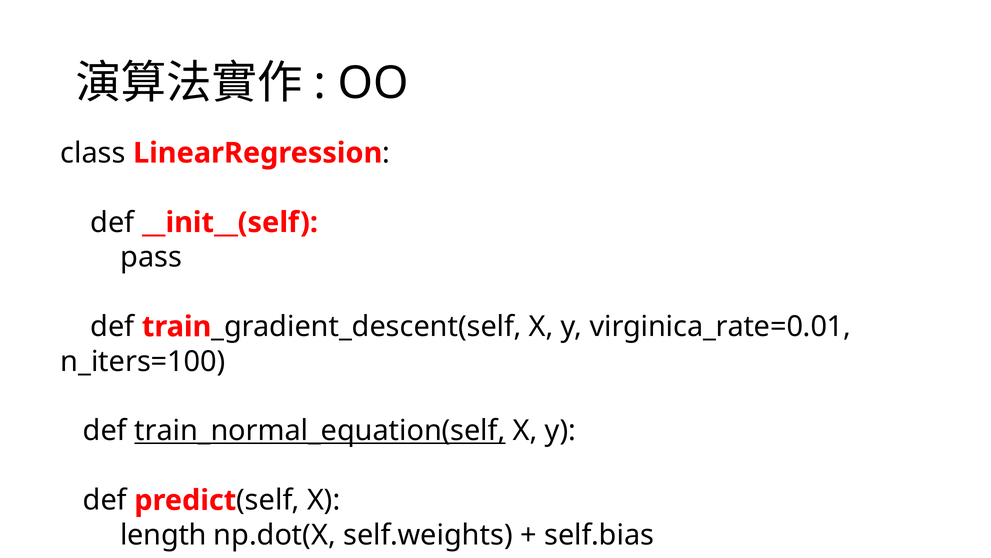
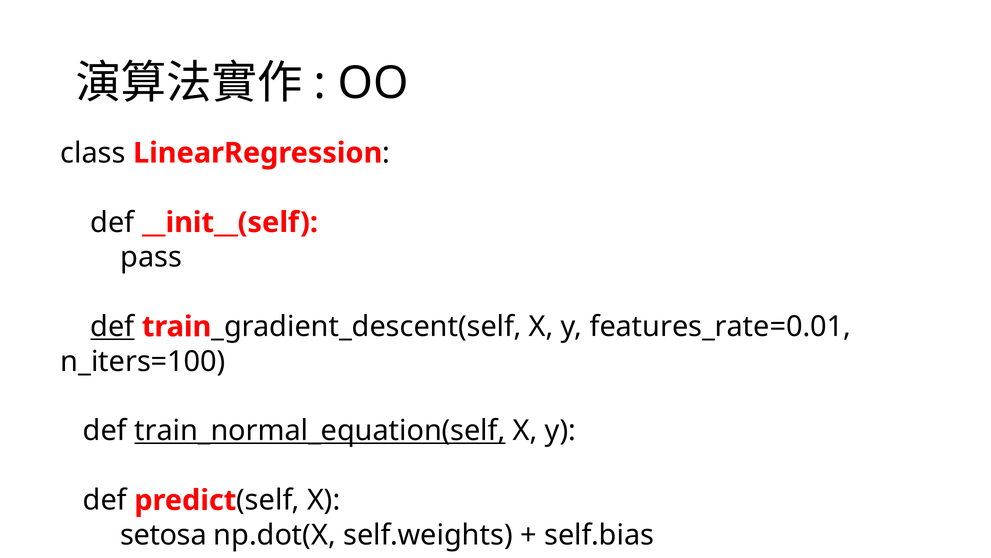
def at (112, 326) underline: none -> present
virginica_rate=0.01: virginica_rate=0.01 -> features_rate=0.01
length: length -> setosa
